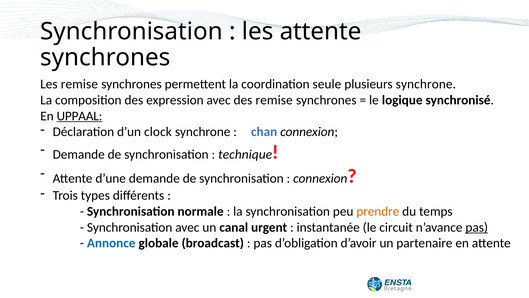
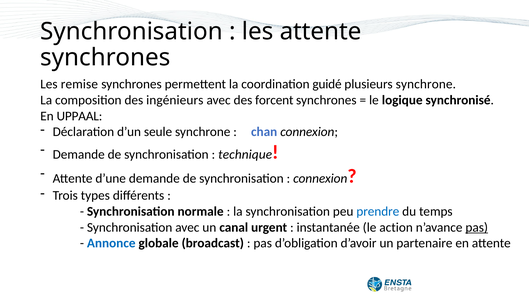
seule: seule -> guidé
expression: expression -> ingénieurs
des remise: remise -> forcent
UPPAAL underline: present -> none
clock: clock -> seule
prendre colour: orange -> blue
circuit: circuit -> action
